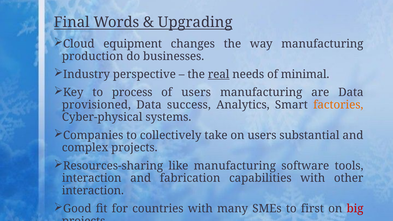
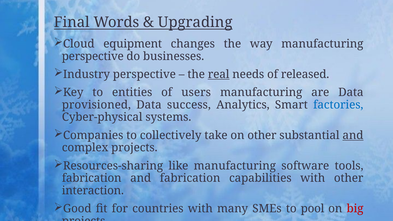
production at (93, 56): production -> perspective
minimal: minimal -> released
process: process -> entities
factories colour: orange -> blue
on users: users -> other
and at (353, 135) underline: none -> present
interaction at (92, 178): interaction -> fabrication
first: first -> pool
